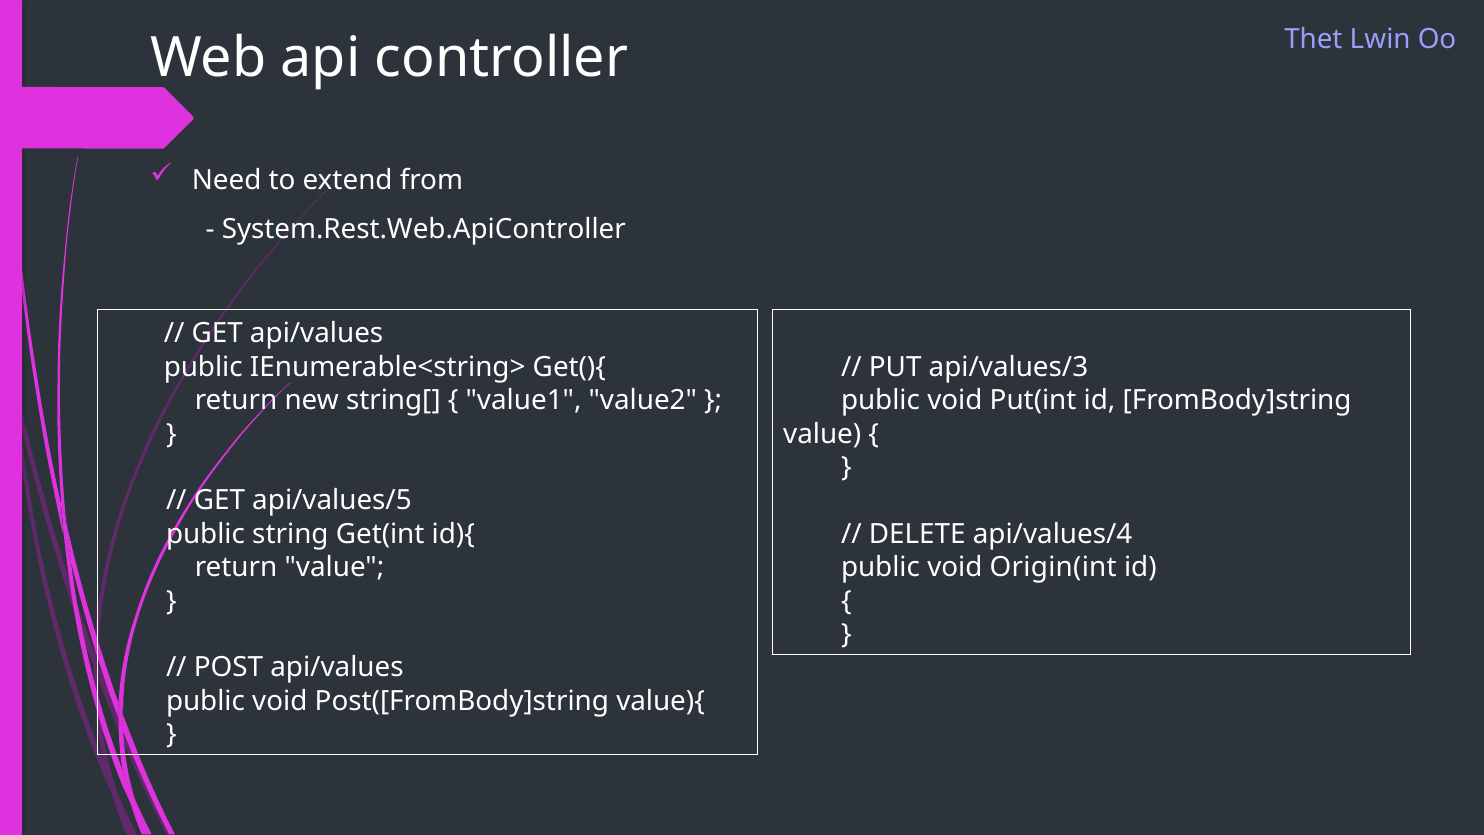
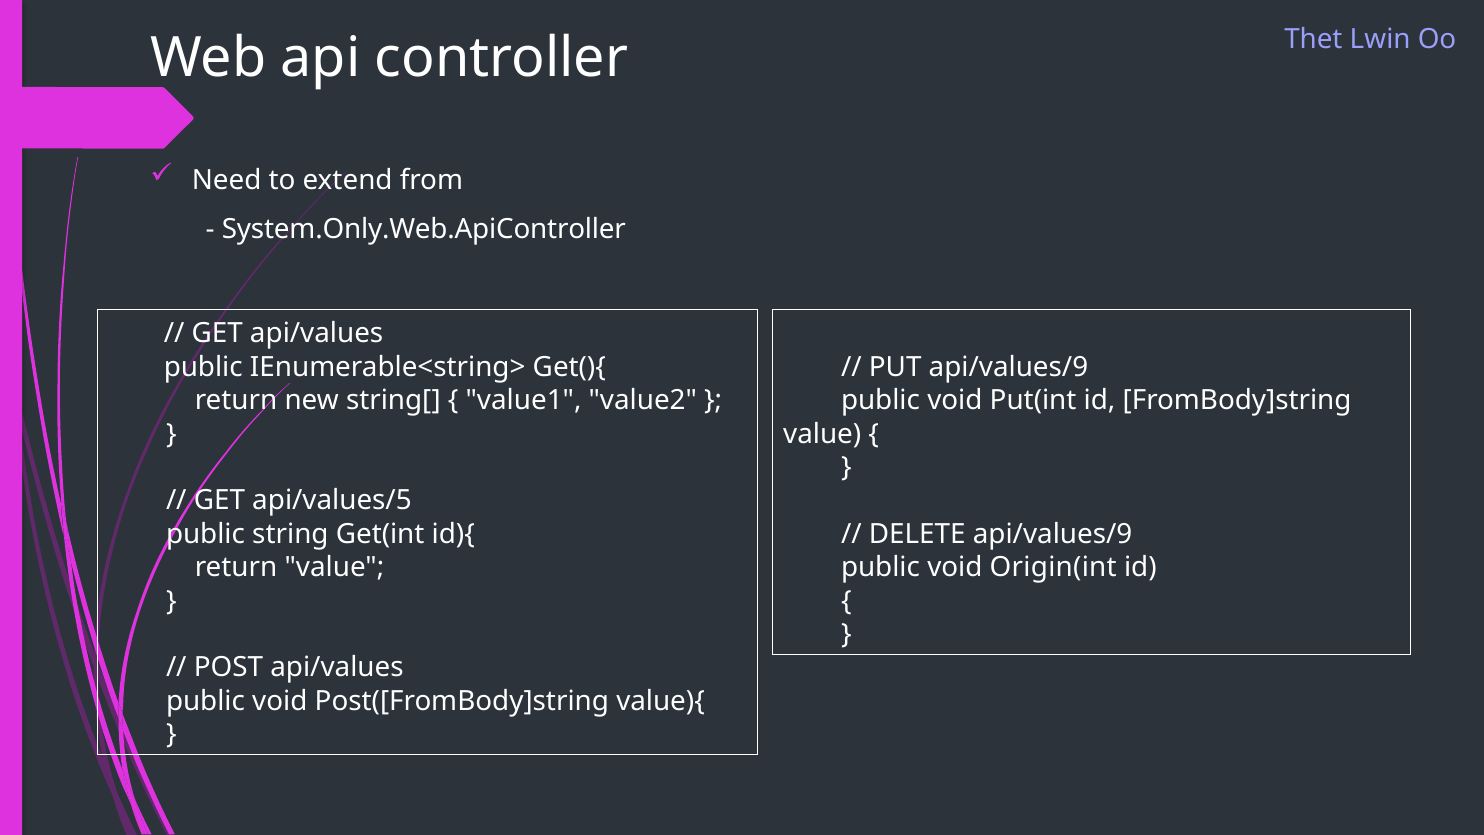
System.Rest.Web.ApiController: System.Rest.Web.ApiController -> System.Only.Web.ApiController
PUT api/values/3: api/values/3 -> api/values/9
DELETE api/values/4: api/values/4 -> api/values/9
